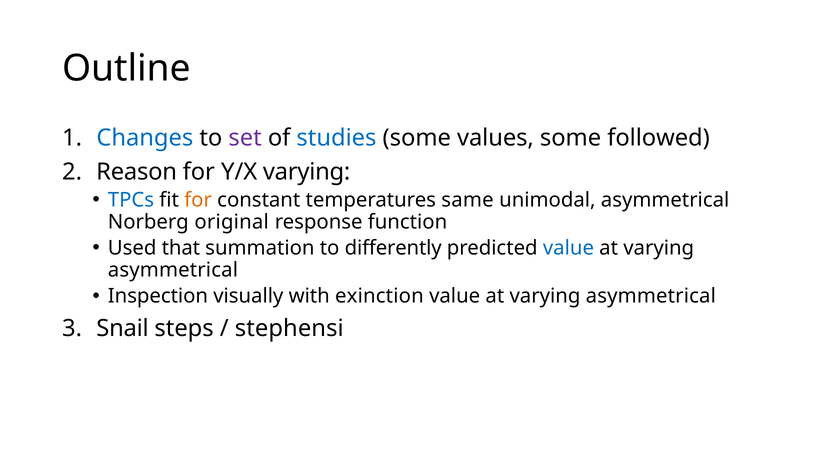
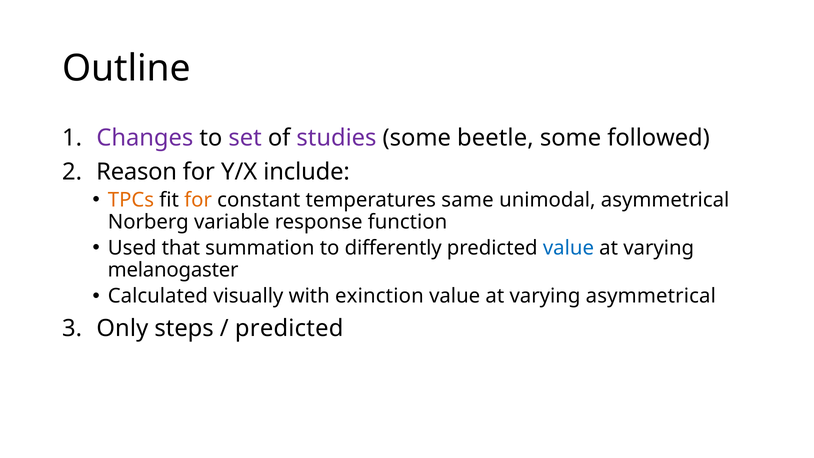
Changes colour: blue -> purple
studies colour: blue -> purple
values: values -> beetle
Y/X varying: varying -> include
TPCs colour: blue -> orange
original: original -> variable
asymmetrical at (173, 270): asymmetrical -> melanogaster
Inspection: Inspection -> Calculated
Snail: Snail -> Only
stephensi at (289, 328): stephensi -> predicted
